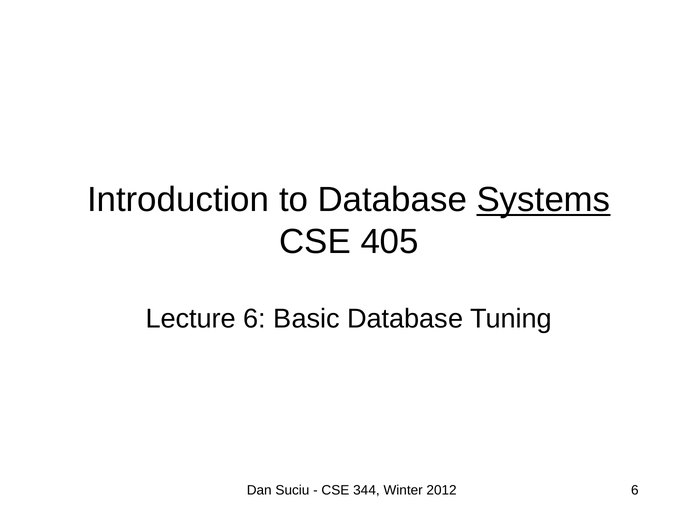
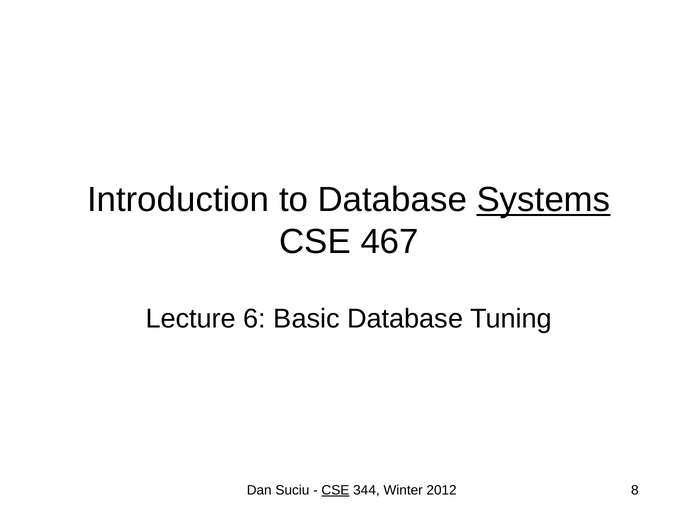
405: 405 -> 467
CSE at (335, 490) underline: none -> present
2012 6: 6 -> 8
